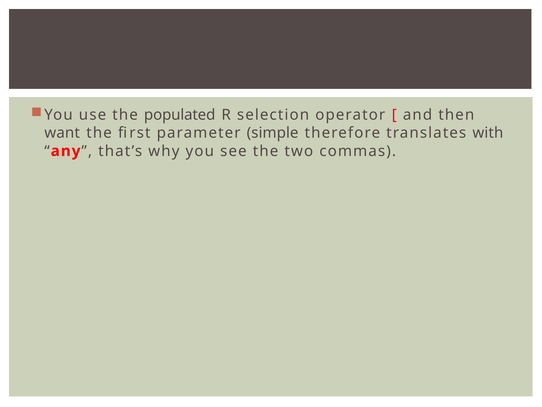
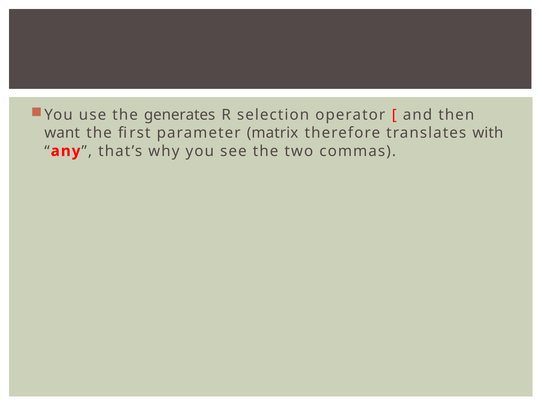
populated: populated -> generates
simple: simple -> matrix
